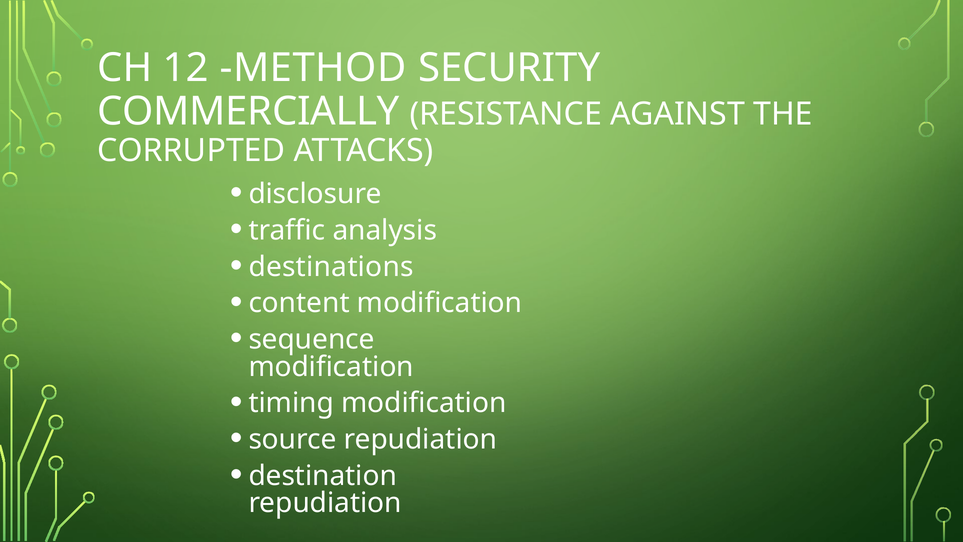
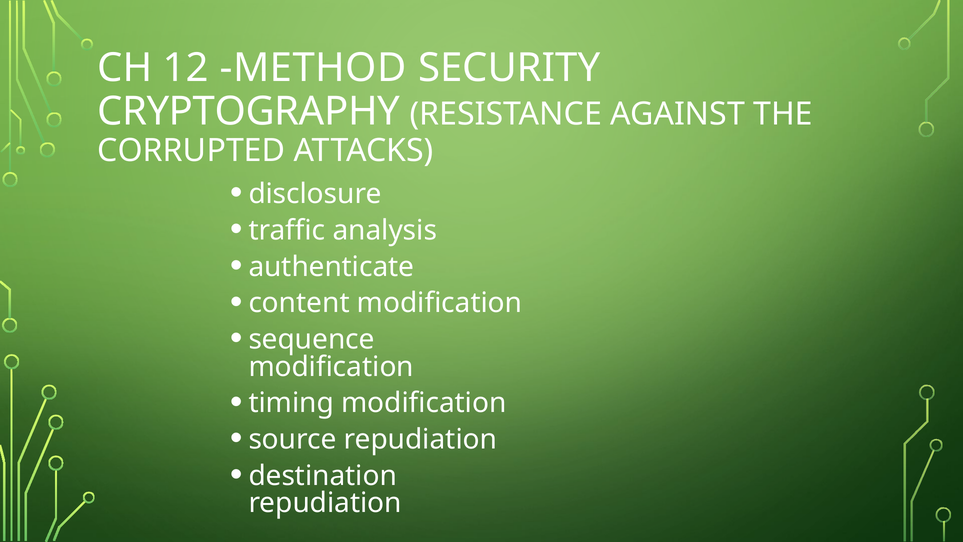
COMMERCIALLY: COMMERCIALLY -> CRYPTOGRAPHY
destinations: destinations -> authenticate
